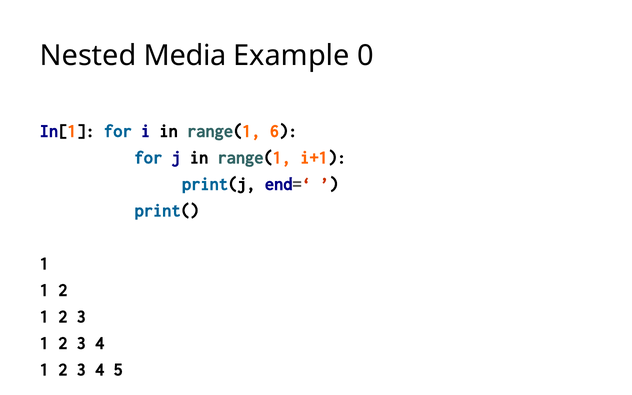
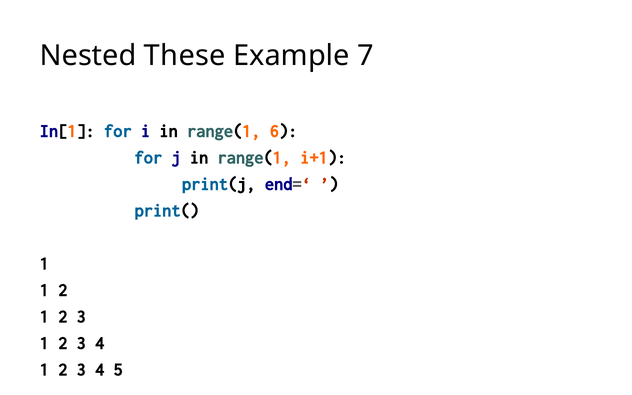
Media: Media -> These
0: 0 -> 7
